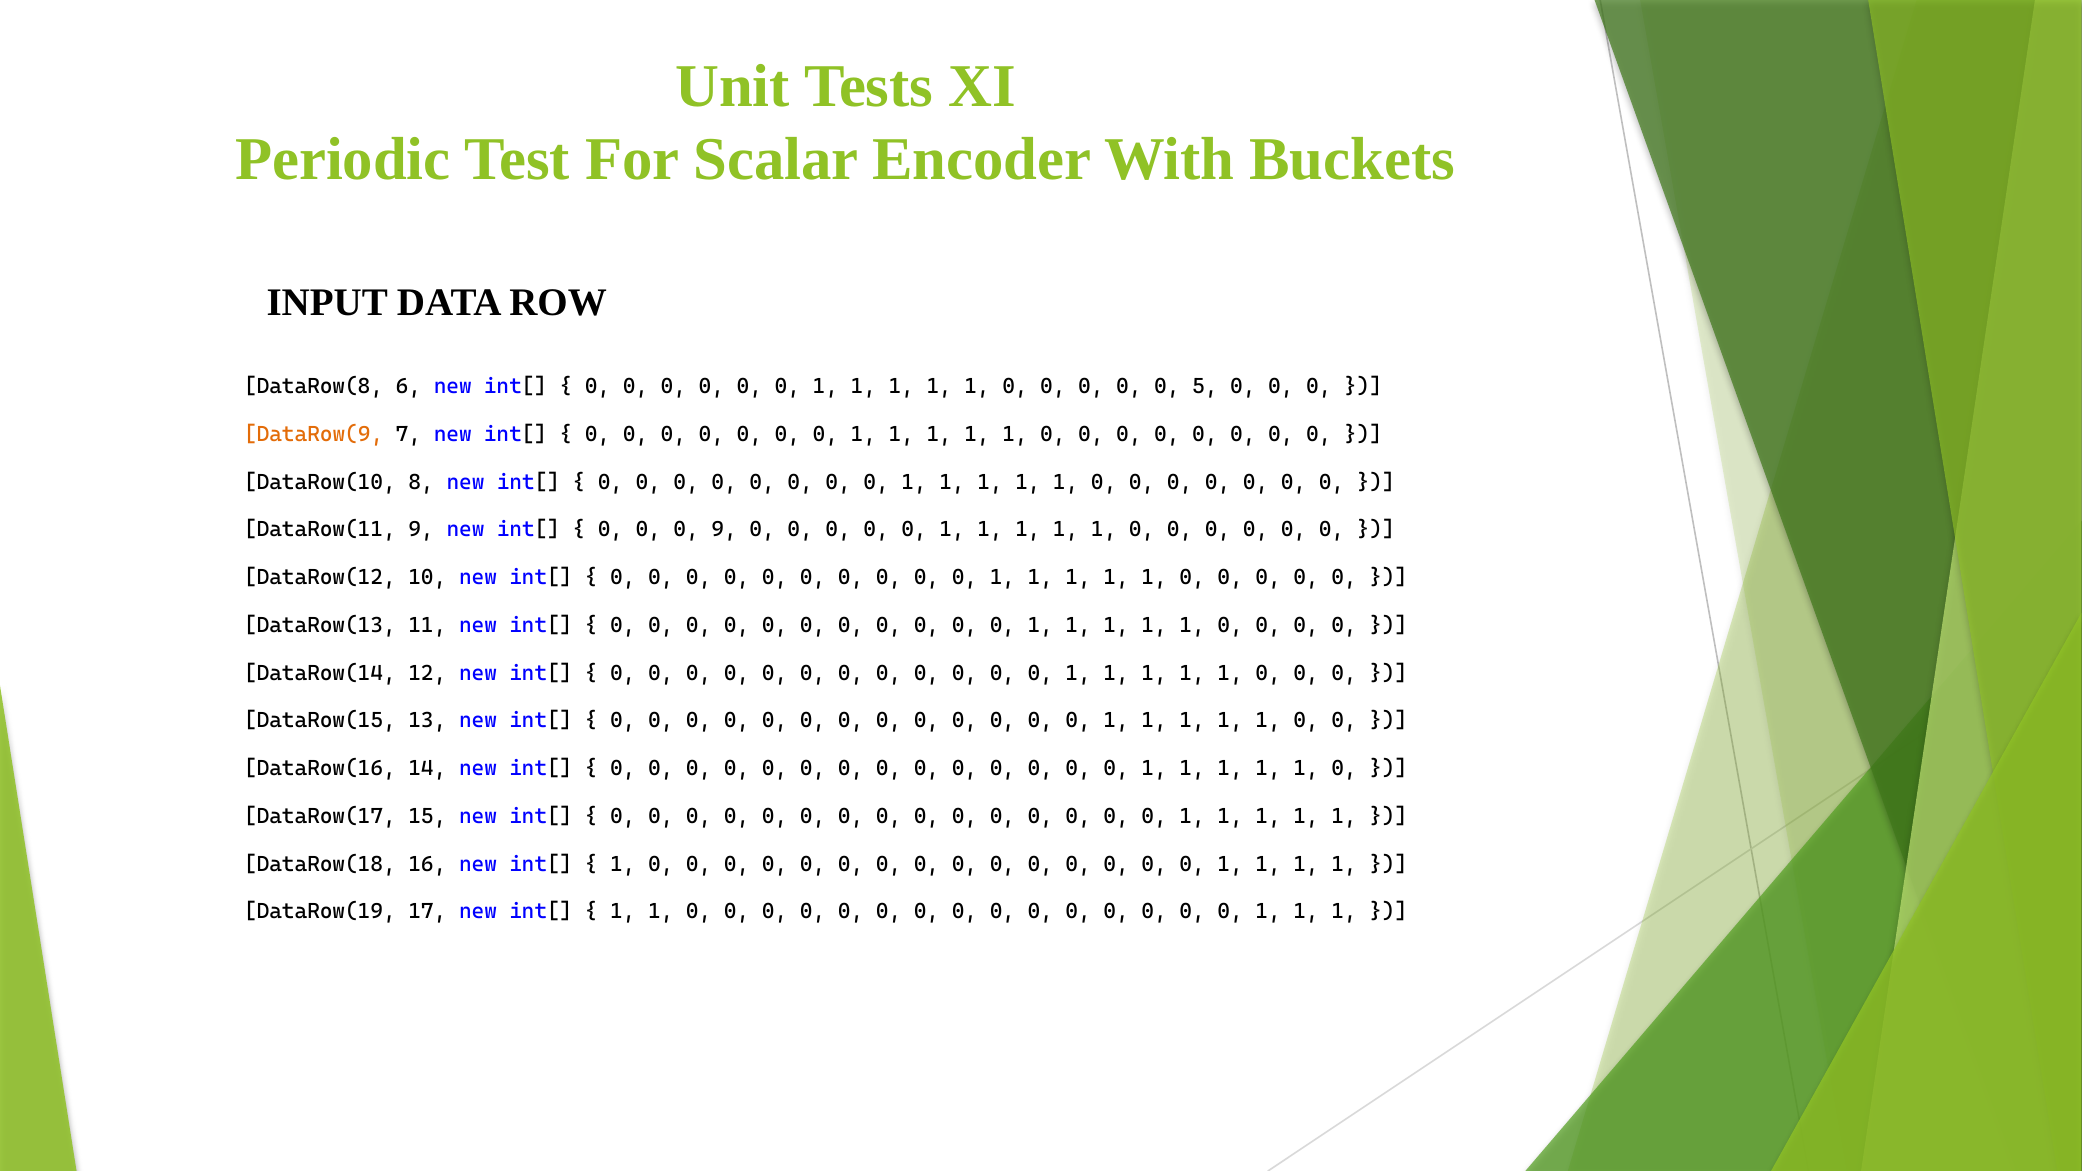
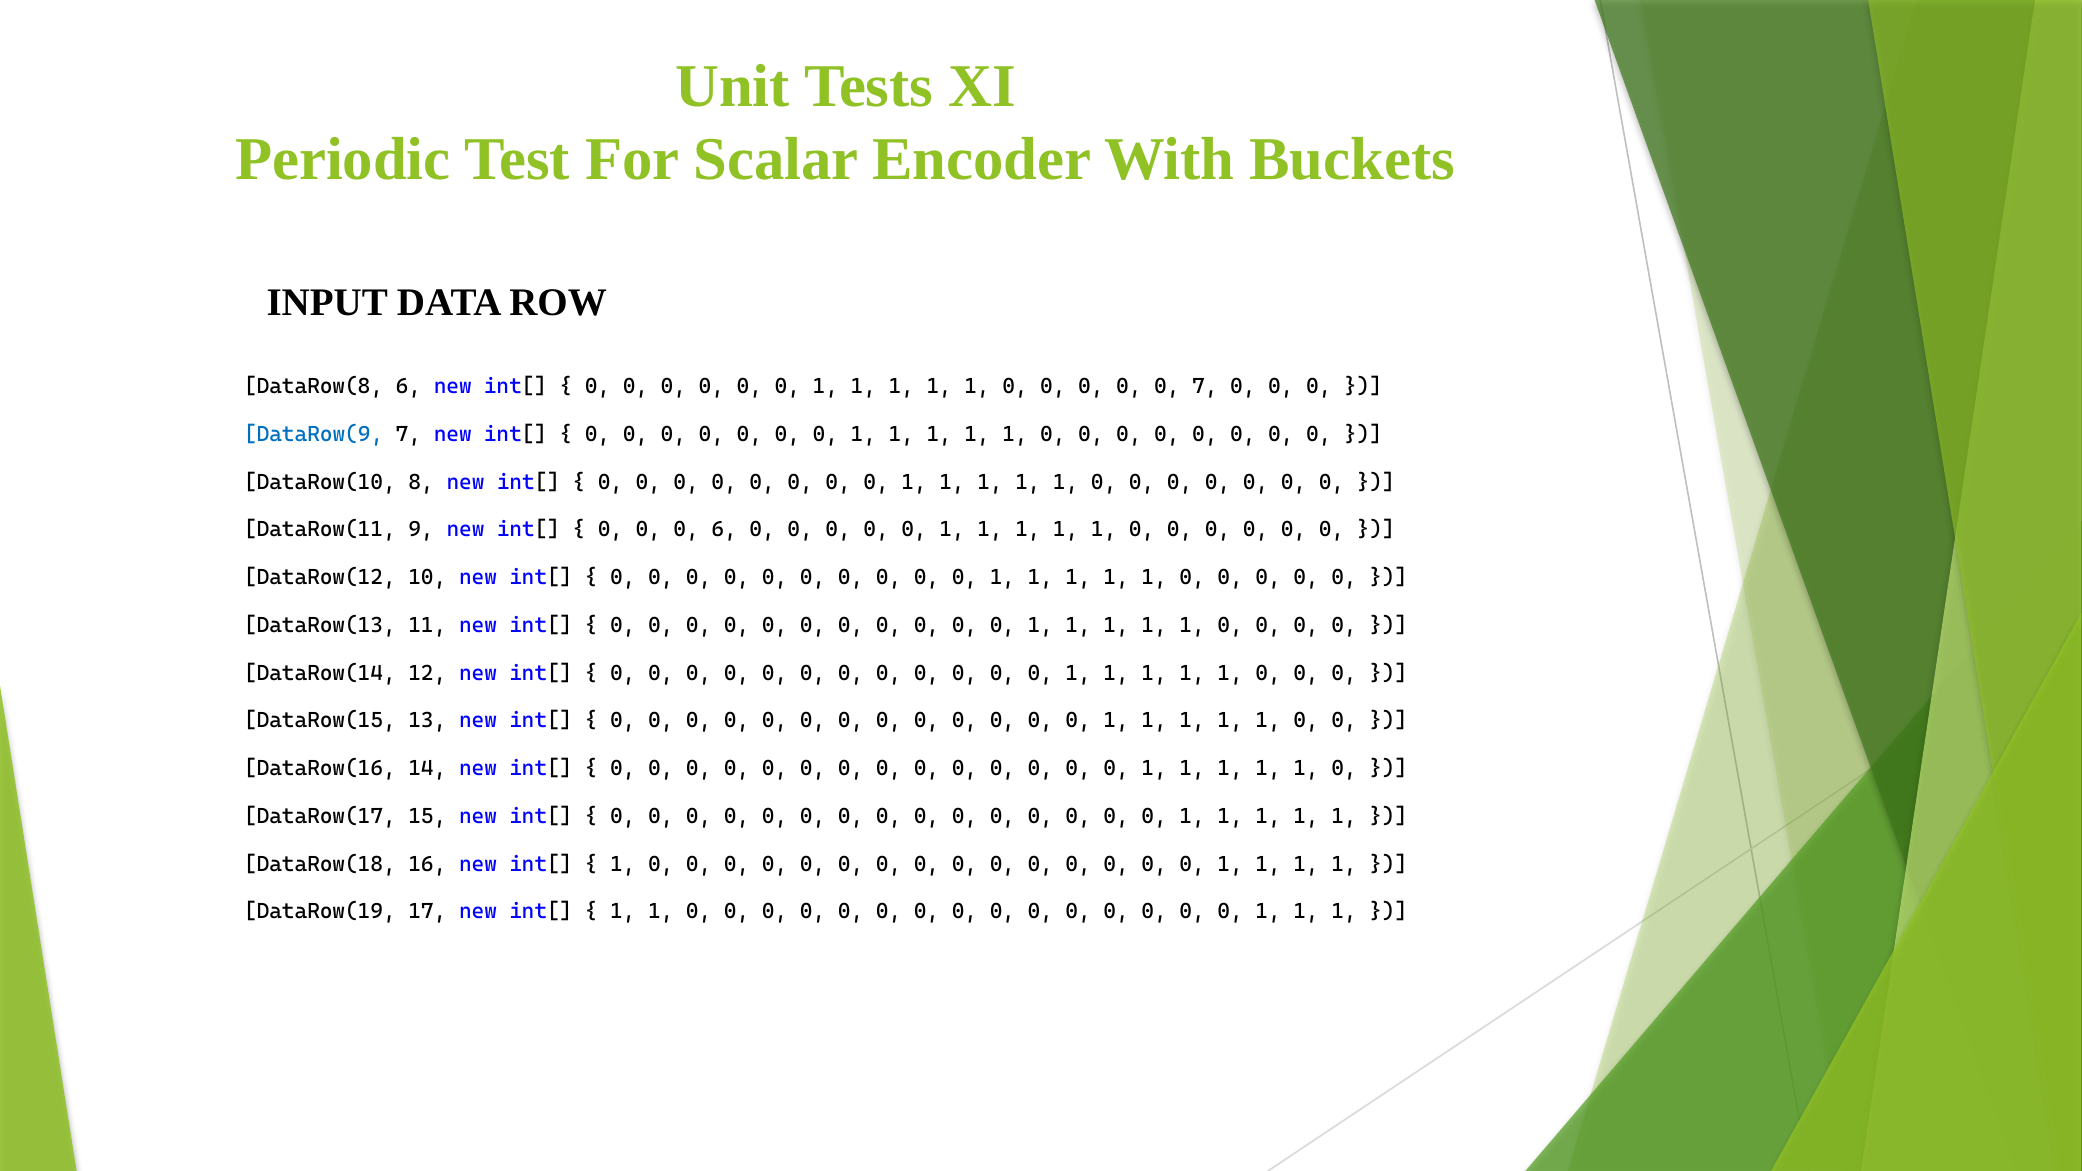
0 5: 5 -> 7
DataRow(9 colour: orange -> blue
0 9: 9 -> 6
